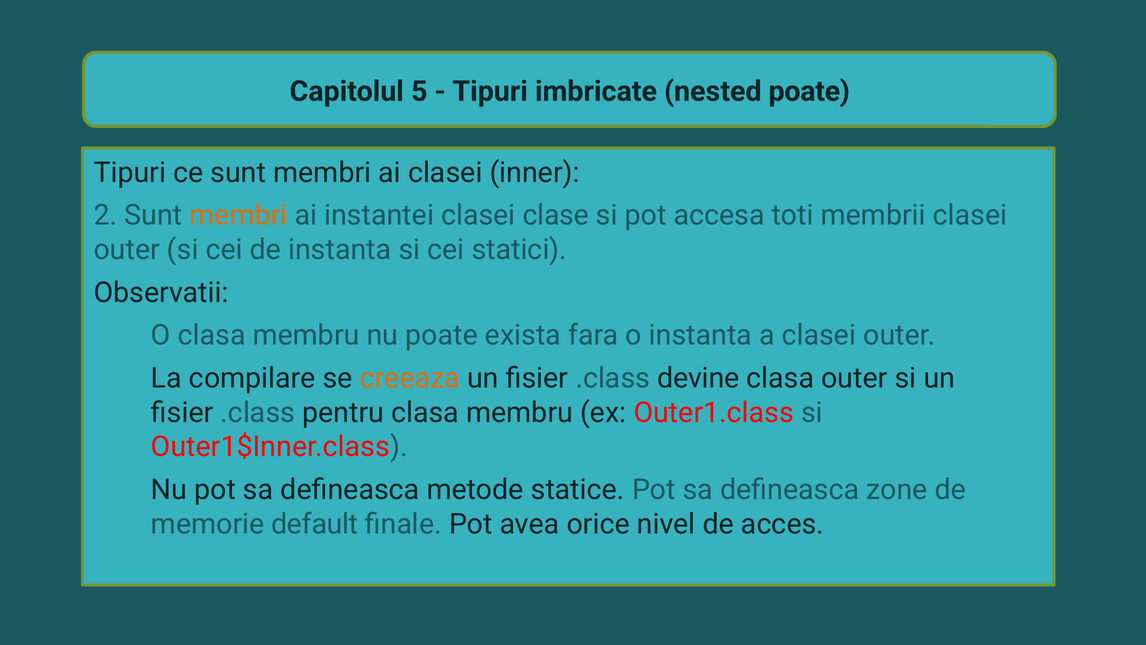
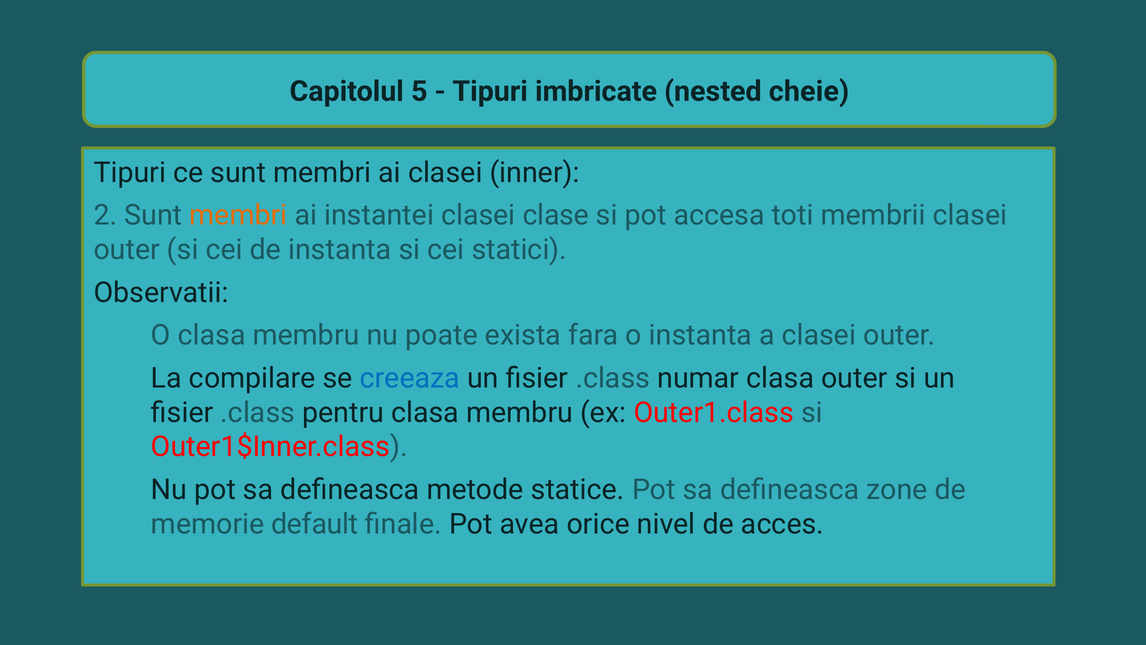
nested poate: poate -> cheie
creeaza colour: orange -> blue
devine: devine -> numar
